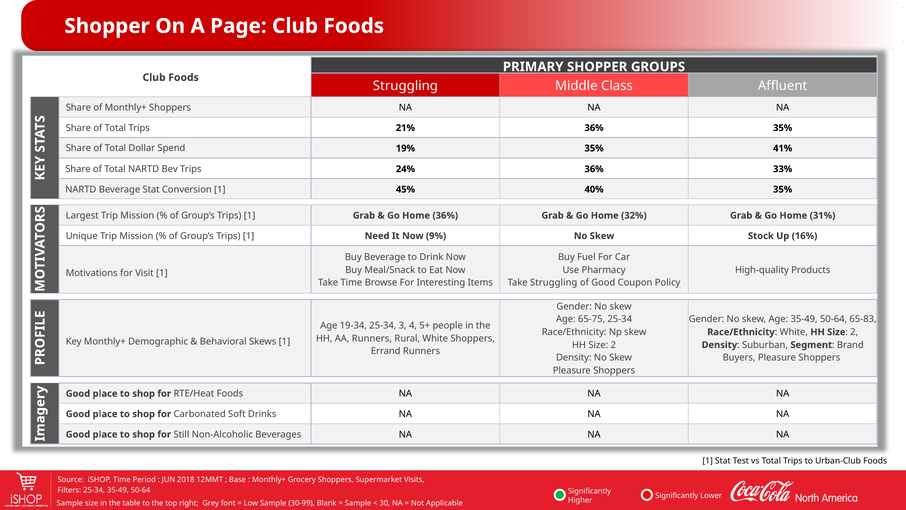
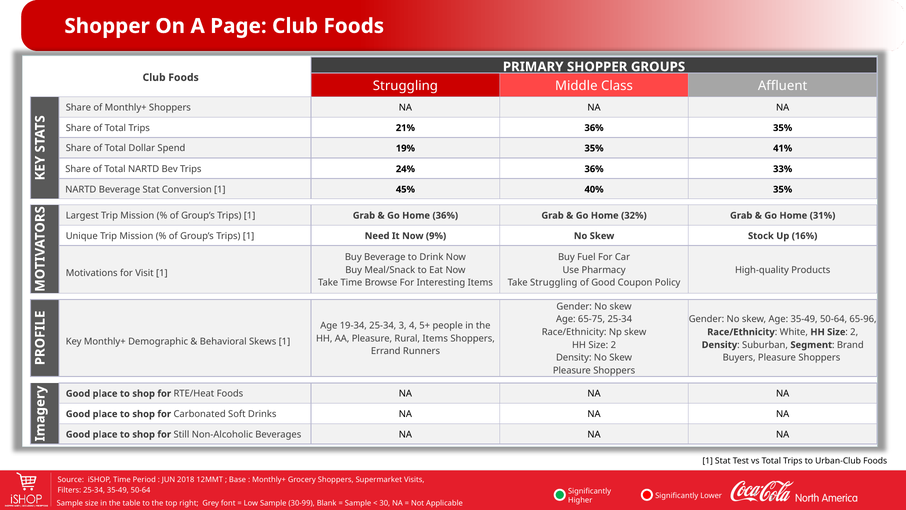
65-83: 65-83 -> 65-96
AA Runners: Runners -> Pleasure
Rural White: White -> Items
